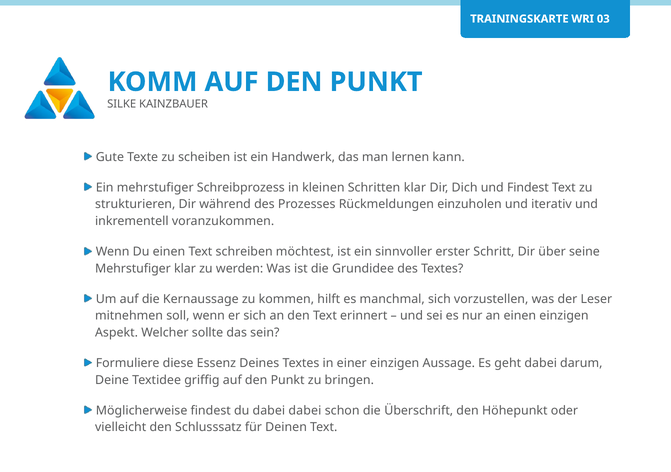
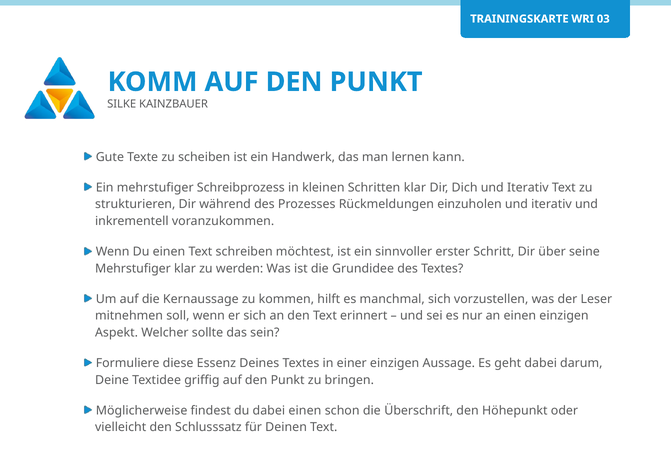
Dich und Findest: Findest -> Iterativ
dabei dabei: dabei -> einen
